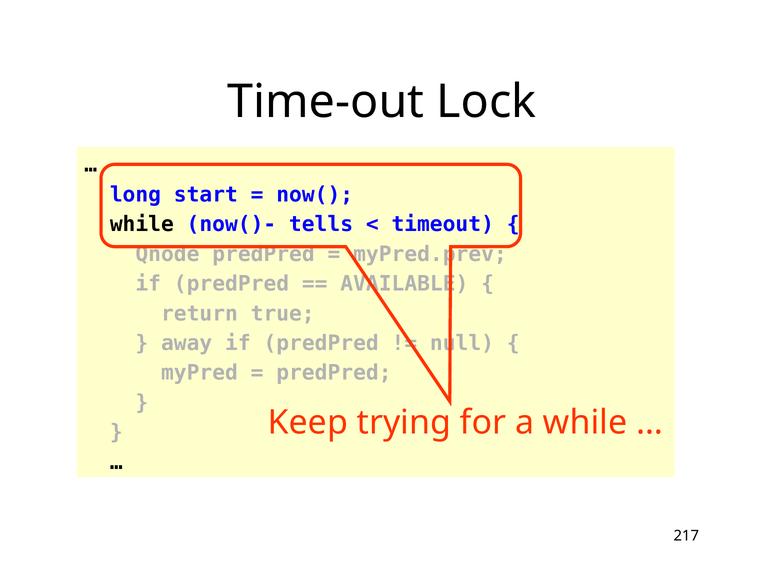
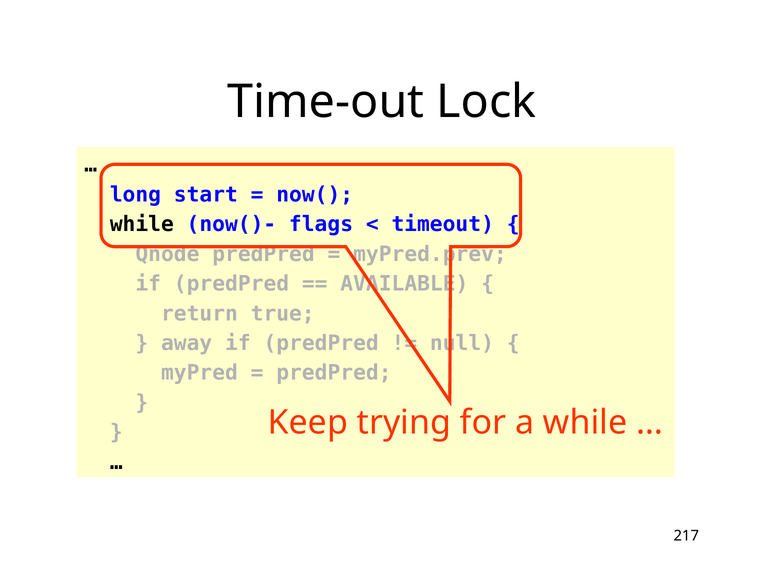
tells: tells -> flags
